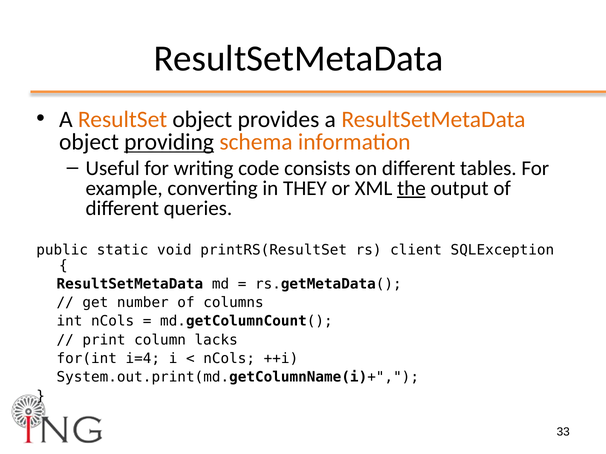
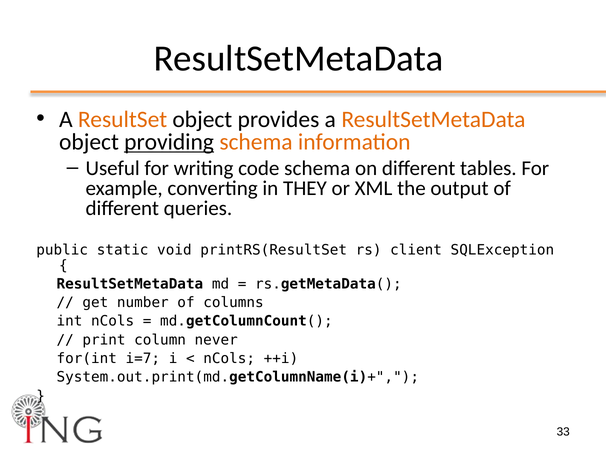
code consists: consists -> schema
the underline: present -> none
lacks: lacks -> never
i=4: i=4 -> i=7
